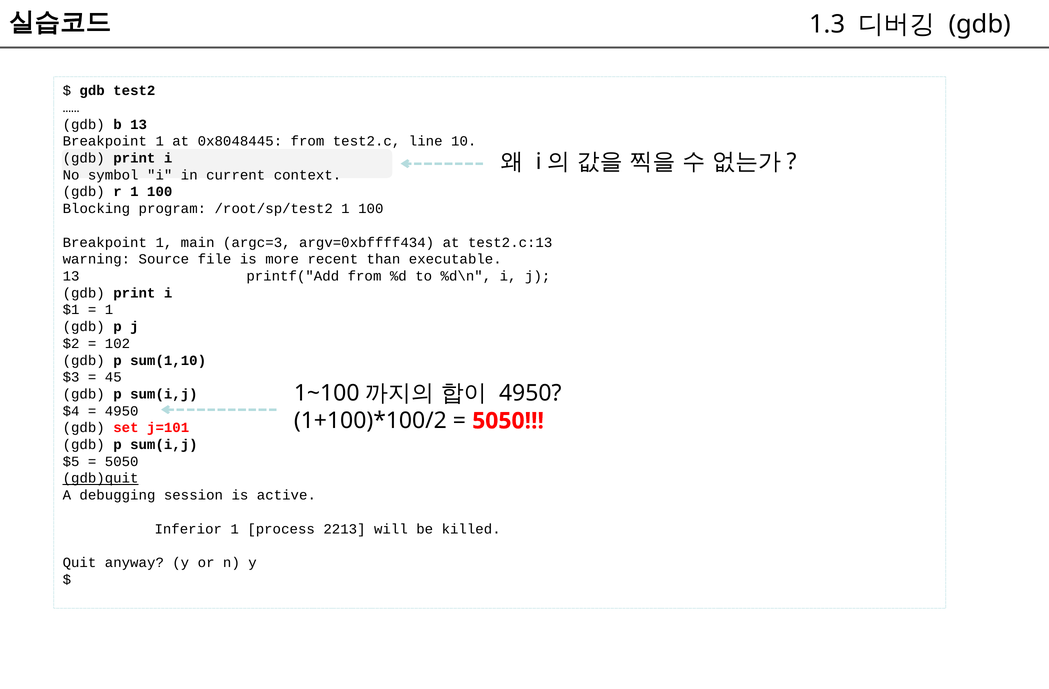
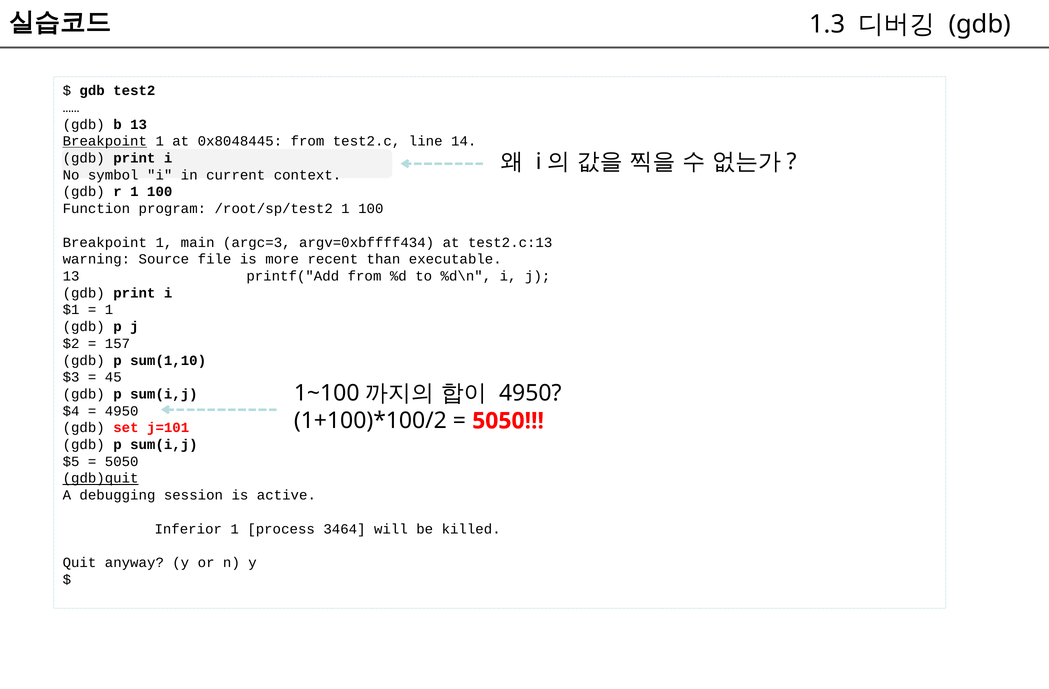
Breakpoint at (105, 141) underline: none -> present
10: 10 -> 14
Blocking: Blocking -> Function
102: 102 -> 157
2213: 2213 -> 3464
